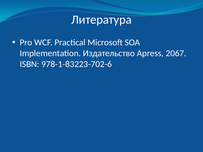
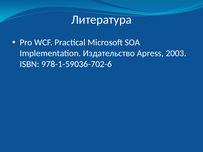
2067: 2067 -> 2003
978-1-83223-702-6: 978-1-83223-702-6 -> 978-1-59036-702-6
